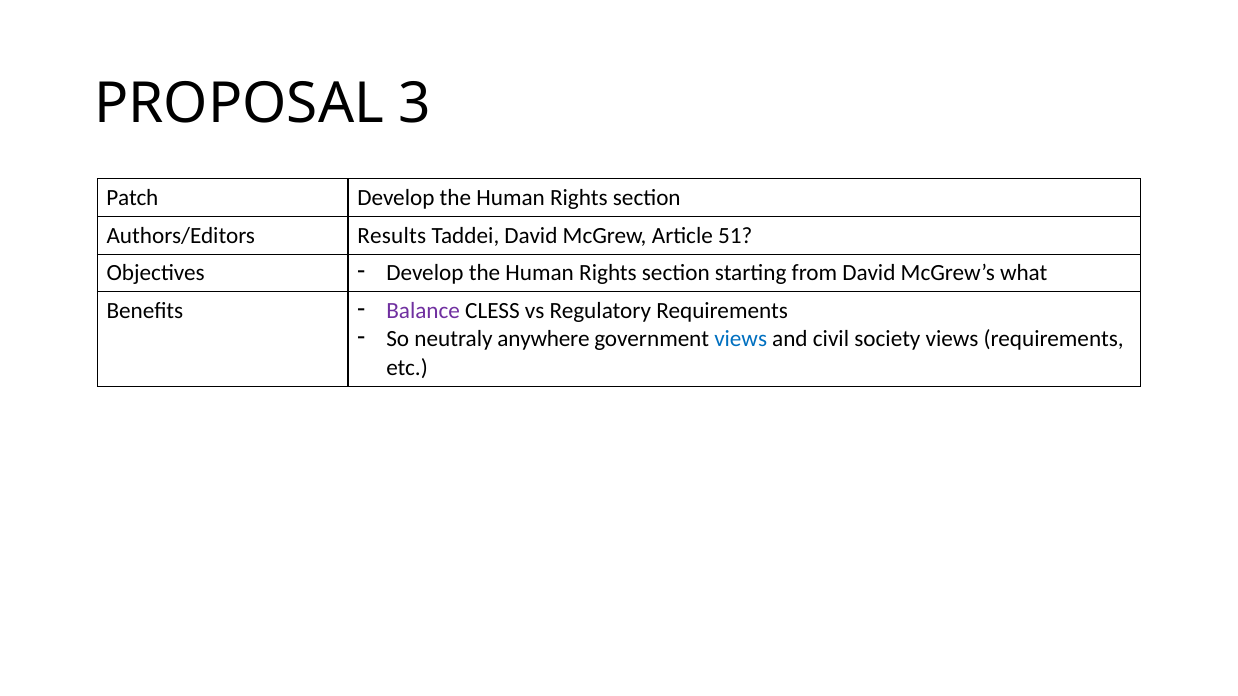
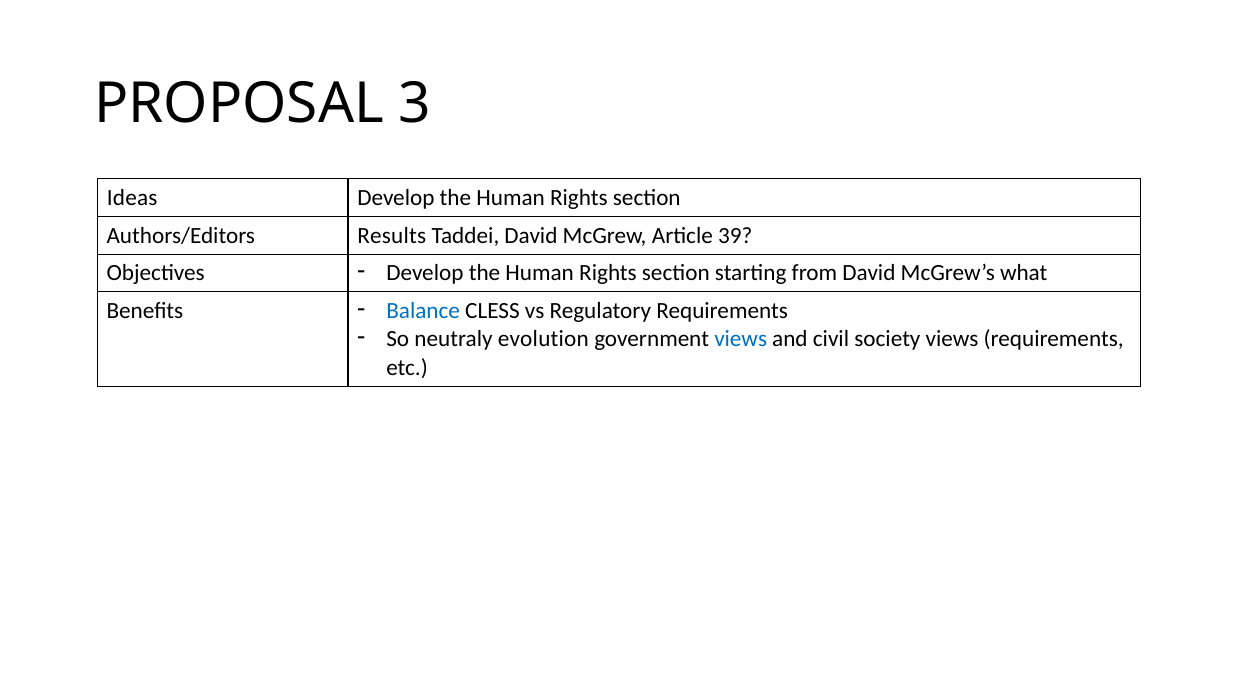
Patch: Patch -> Ideas
51: 51 -> 39
Balance colour: purple -> blue
anywhere: anywhere -> evolution
